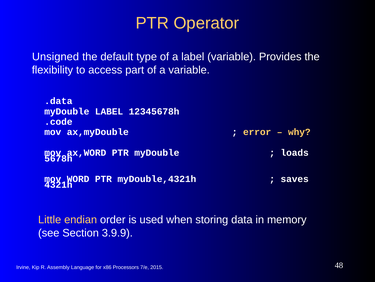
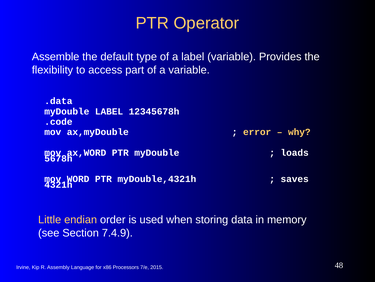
Unsigned: Unsigned -> Assemble
3.9.9: 3.9.9 -> 7.4.9
